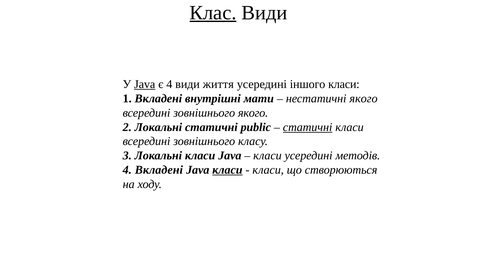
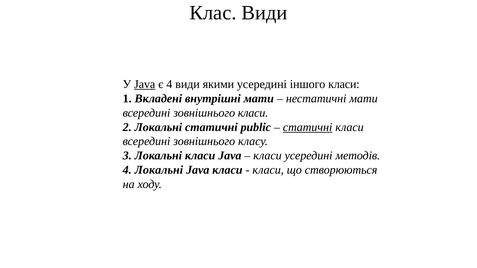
Клас underline: present -> none
життя: життя -> якими
нестатичні якого: якого -> мати
зовнішнього якого: якого -> класи
4 Вкладені: Вкладені -> Локальні
класи at (227, 170) underline: present -> none
